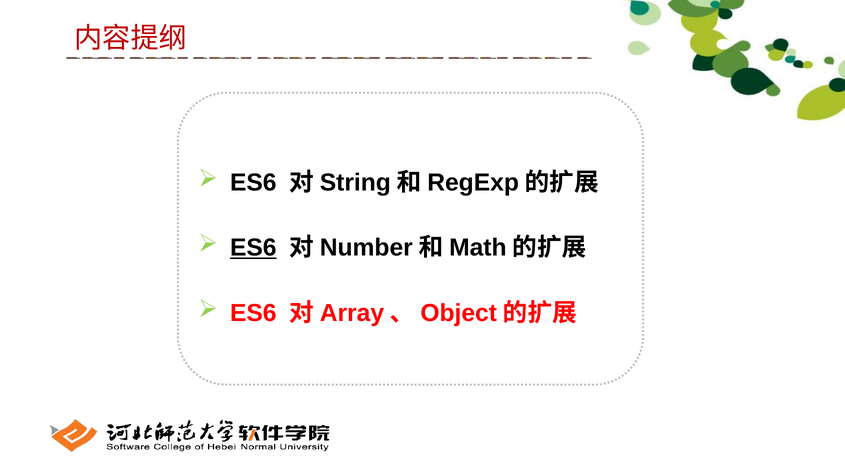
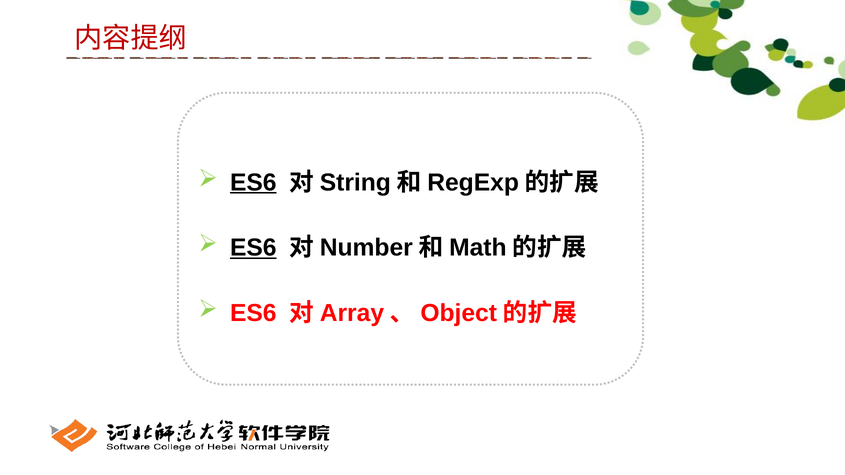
ES6 at (253, 183) underline: none -> present
